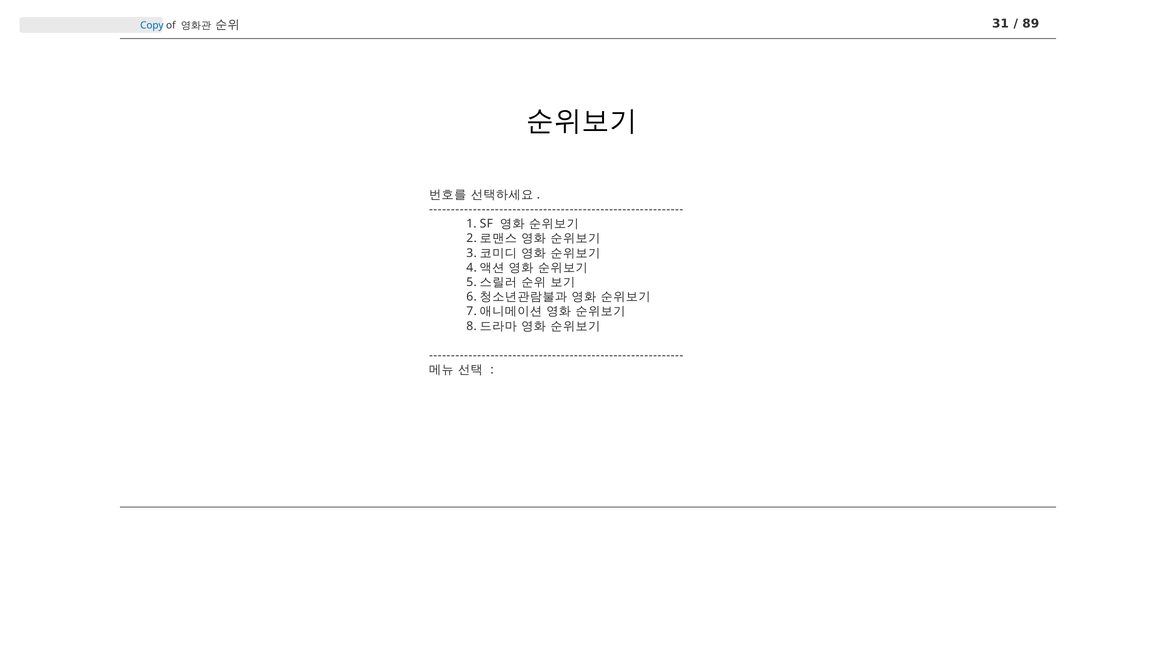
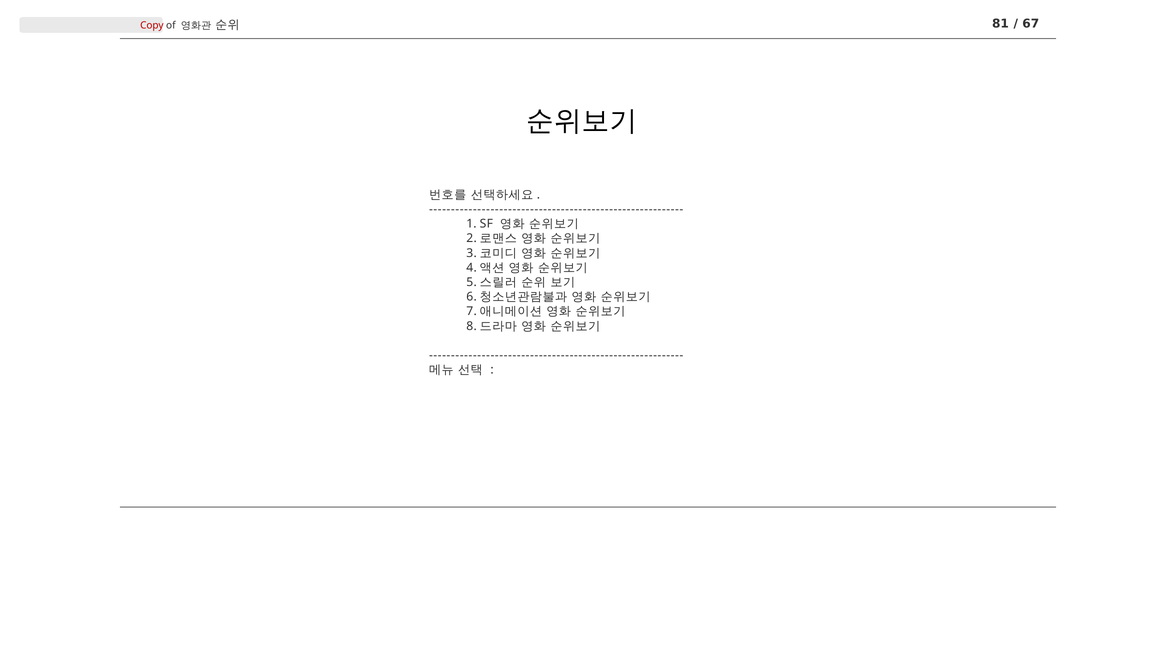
Copy colour: blue -> red
31: 31 -> 81
89: 89 -> 67
